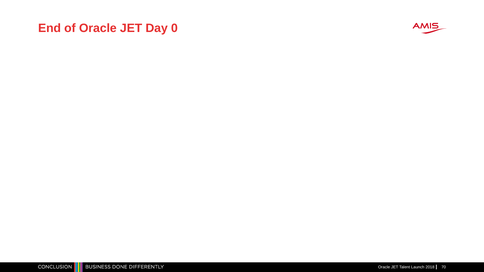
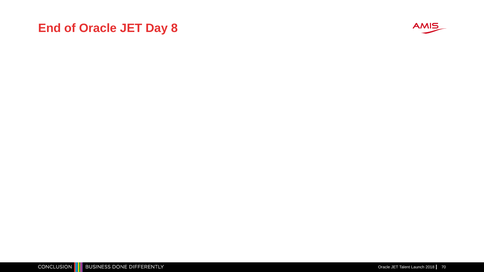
0: 0 -> 8
